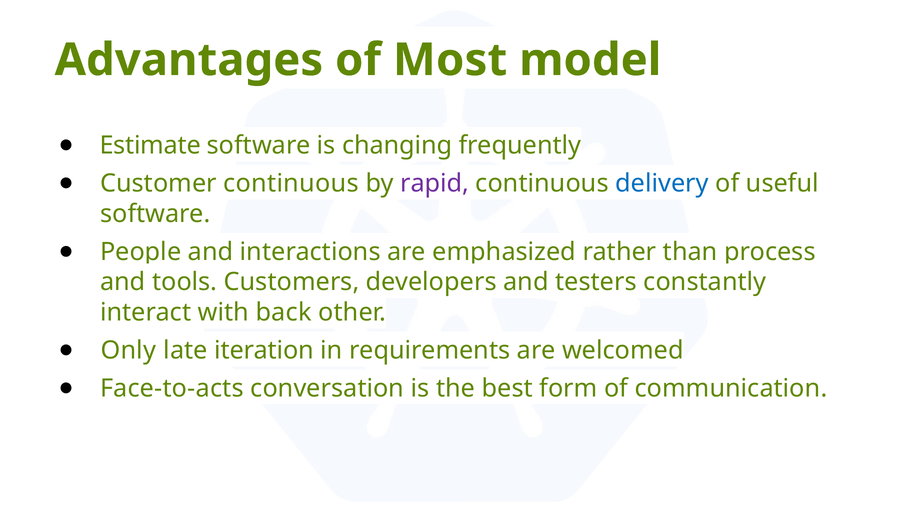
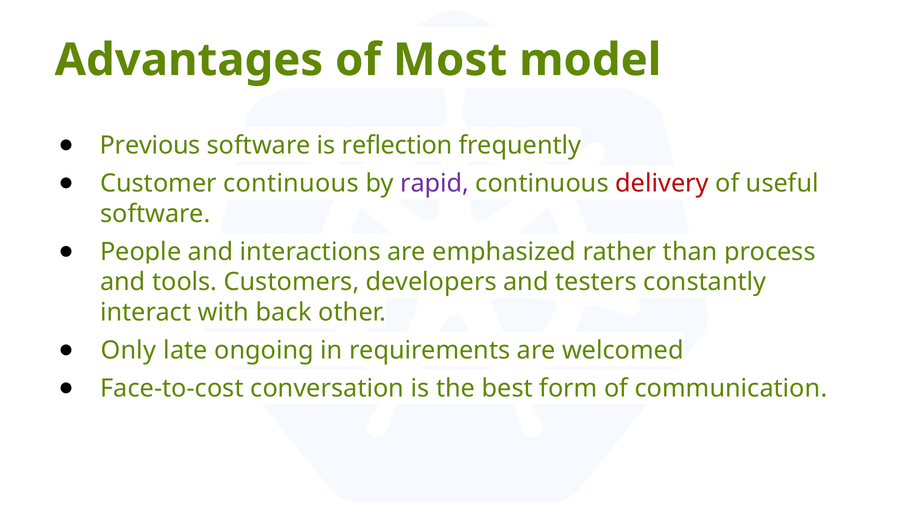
Estimate: Estimate -> Previous
changing: changing -> reflection
delivery colour: blue -> red
iteration: iteration -> ongoing
Face-to-acts: Face-to-acts -> Face-to-cost
